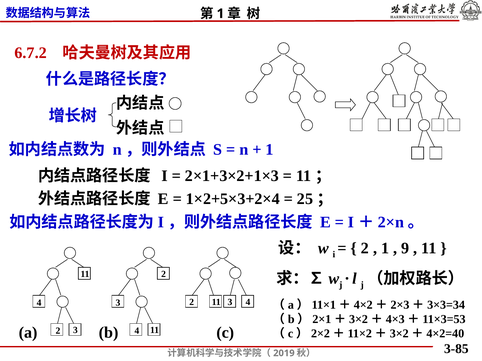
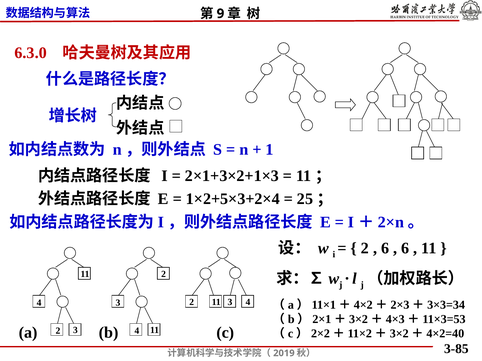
1 at (220, 14): 1 -> 9
6.7.2: 6.7.2 -> 6.3.0
1 at (385, 249): 1 -> 6
9 at (405, 249): 9 -> 6
